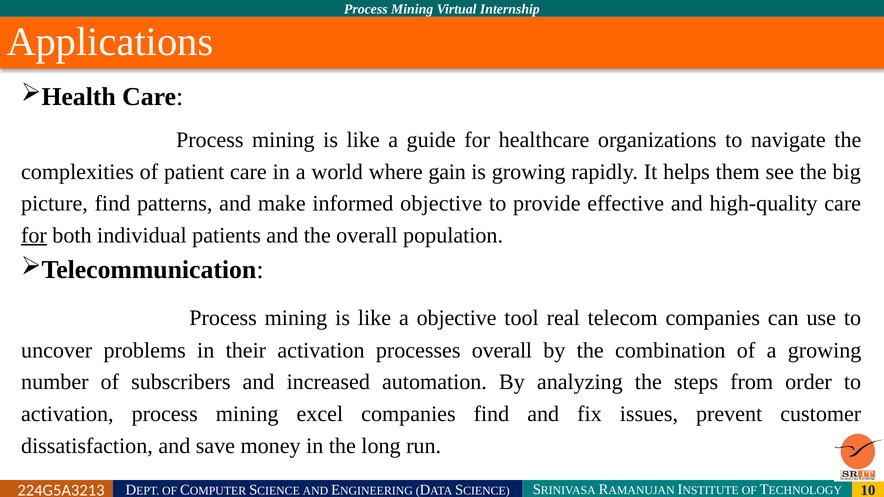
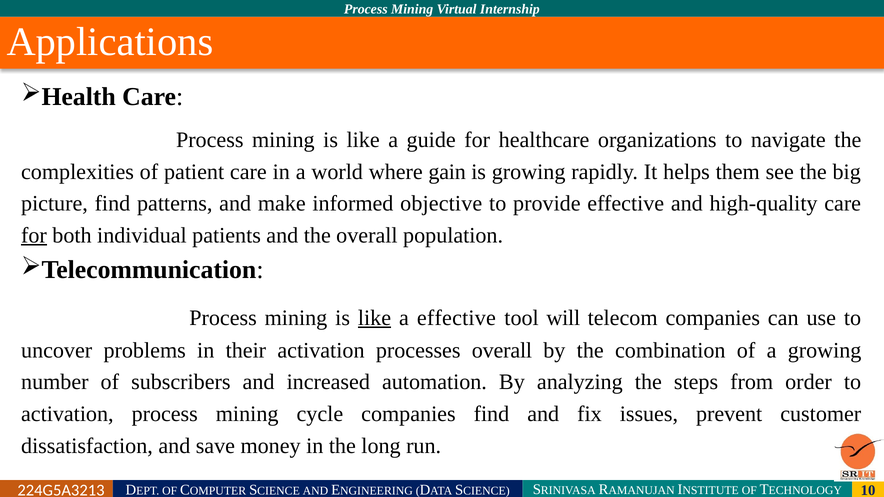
like at (375, 318) underline: none -> present
a objective: objective -> effective
real: real -> will
excel: excel -> cycle
